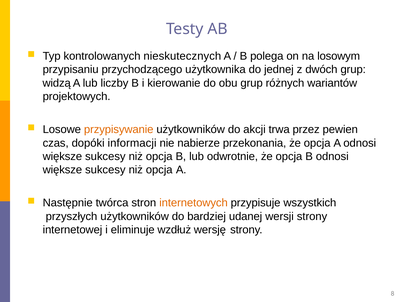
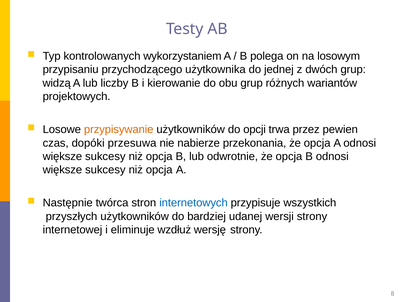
nieskutecznych: nieskutecznych -> wykorzystaniem
akcji: akcji -> opcji
informacji: informacji -> przesuwa
internetowych colour: orange -> blue
